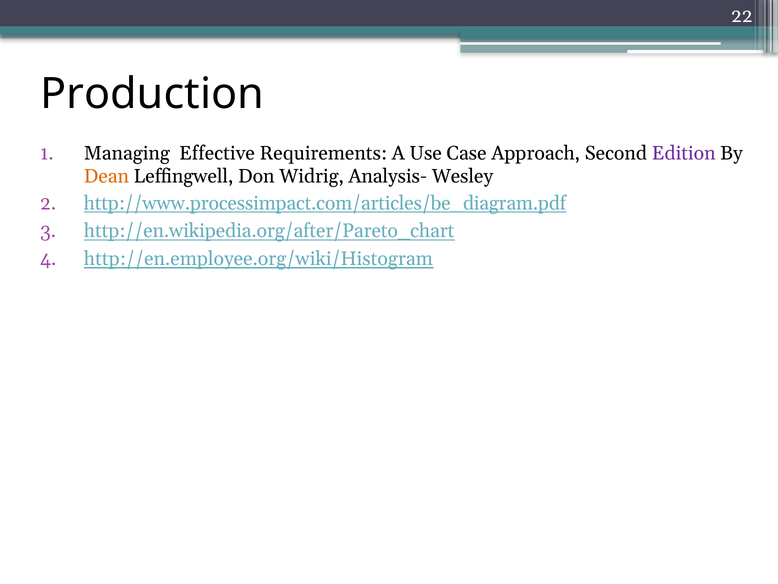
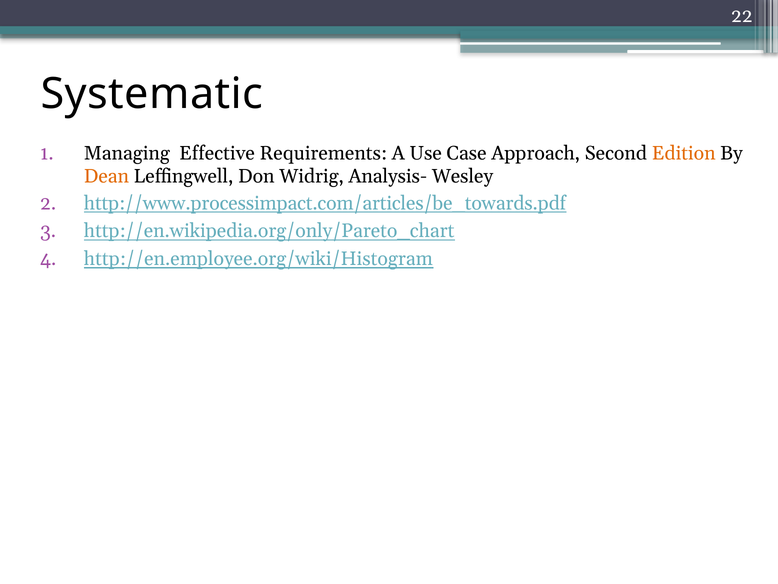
Production: Production -> Systematic
Edition colour: purple -> orange
http://www.processimpact.com/articles/be_diagram.pdf: http://www.processimpact.com/articles/be_diagram.pdf -> http://www.processimpact.com/articles/be_towards.pdf
http://en.wikipedia.org/after/Pareto_chart: http://en.wikipedia.org/after/Pareto_chart -> http://en.wikipedia.org/only/Pareto_chart
